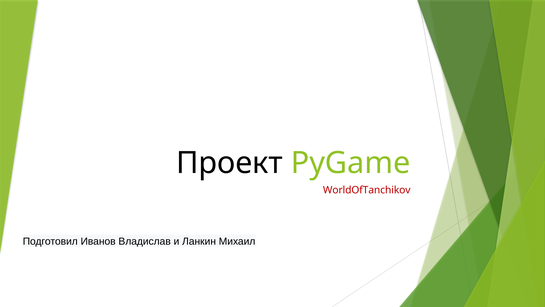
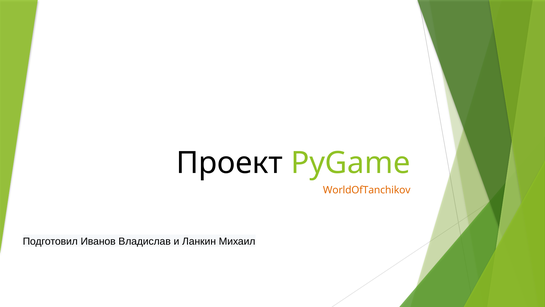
WorldOfTanchikov colour: red -> orange
